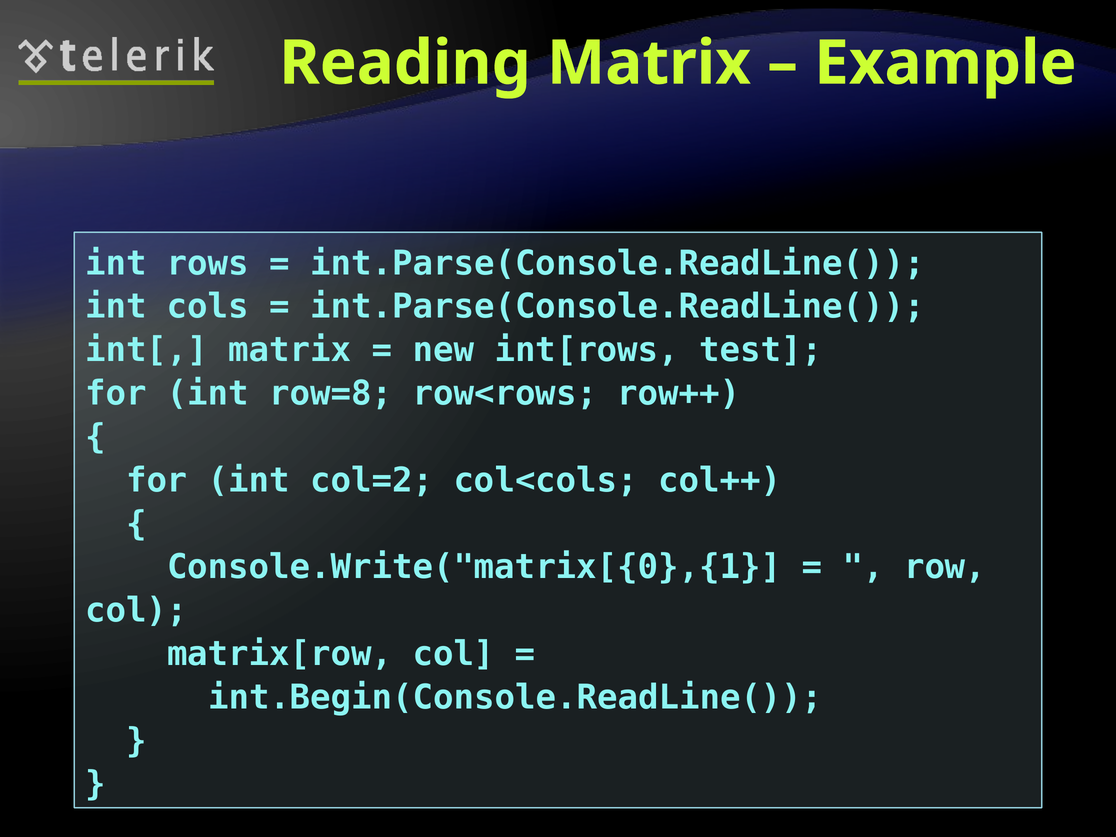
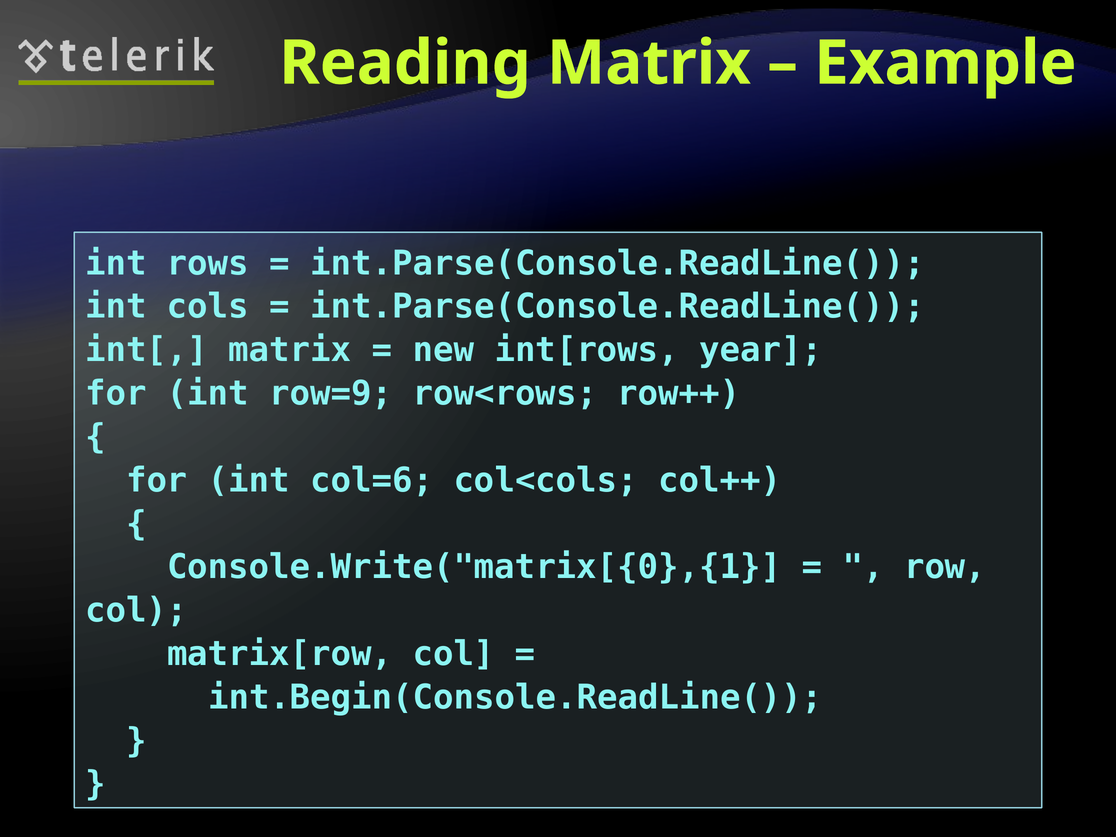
test: test -> year
row=8: row=8 -> row=9
col=2: col=2 -> col=6
